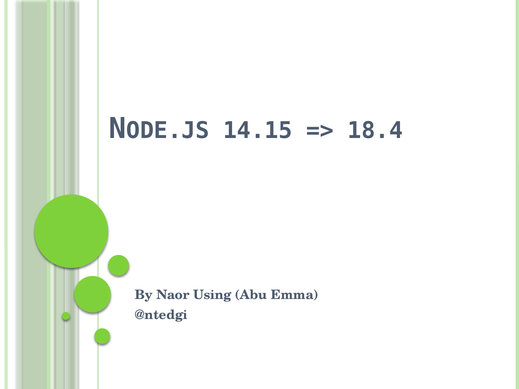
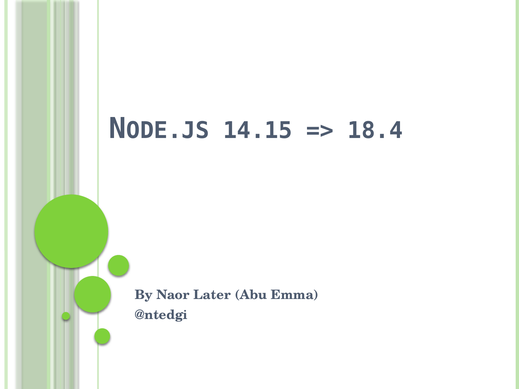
Using: Using -> Later
